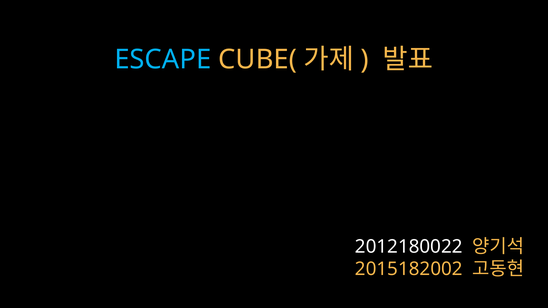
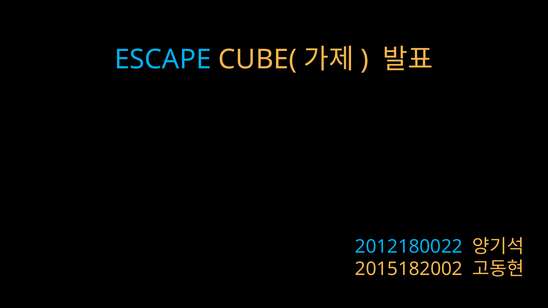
2012180022 colour: white -> light blue
